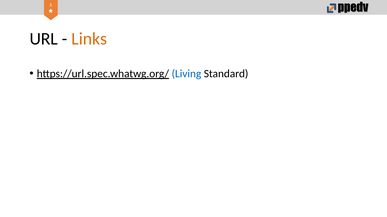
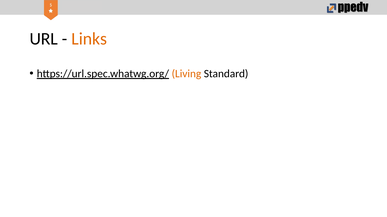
Living colour: blue -> orange
